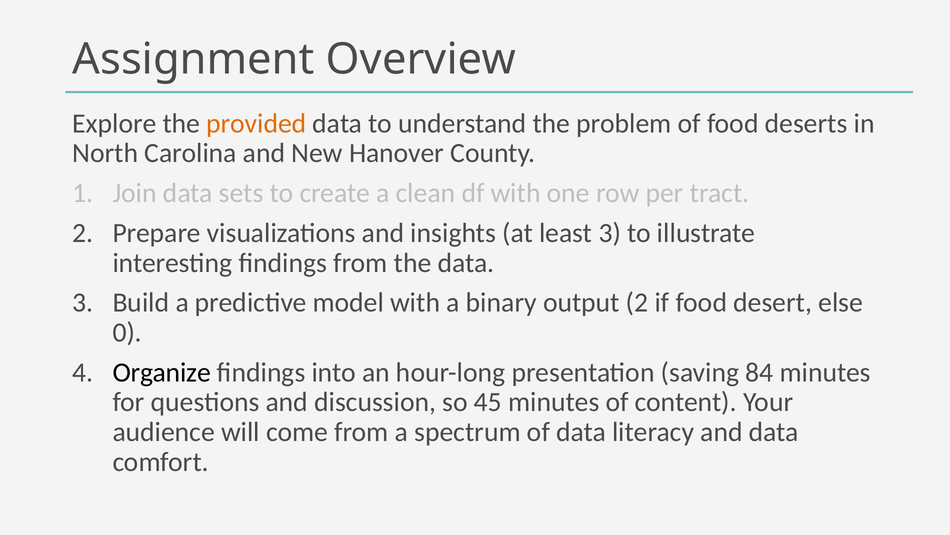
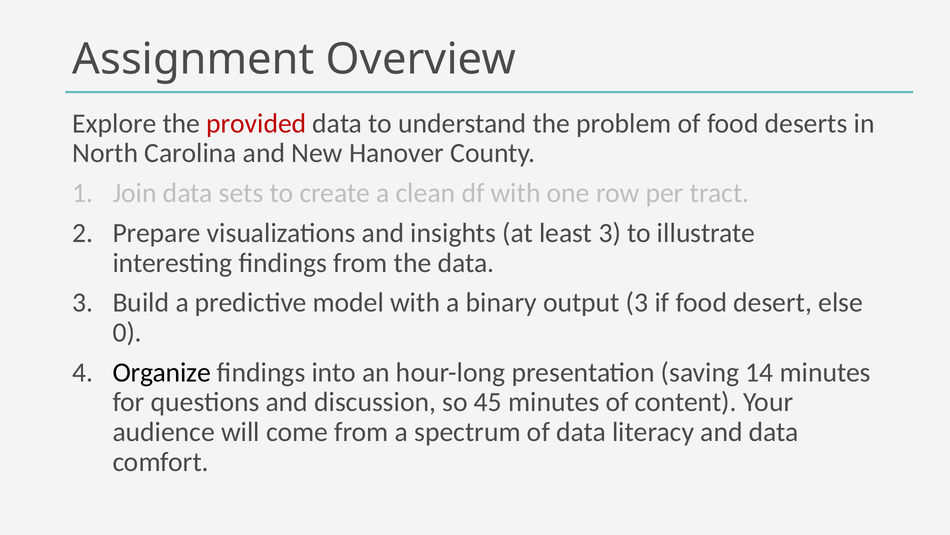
provided colour: orange -> red
output 2: 2 -> 3
84: 84 -> 14
